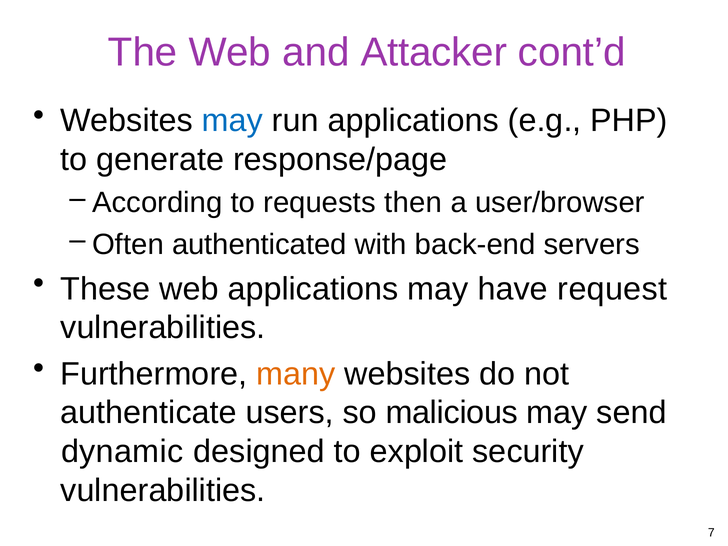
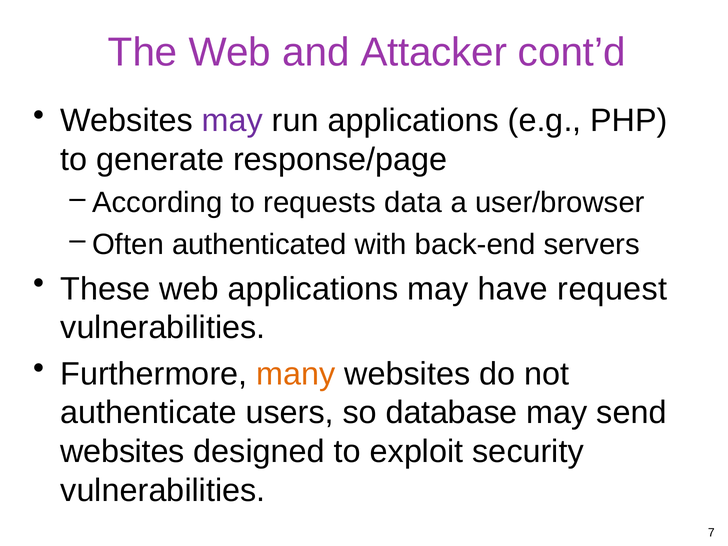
may at (232, 121) colour: blue -> purple
then: then -> data
malicious: malicious -> database
dynamic at (122, 452): dynamic -> websites
